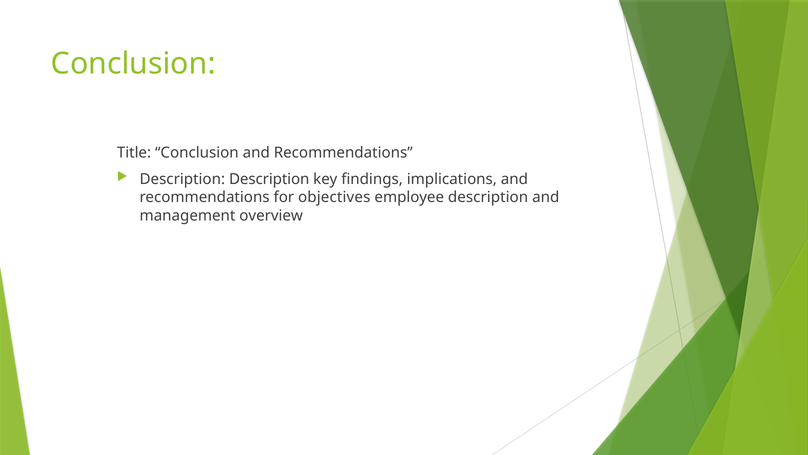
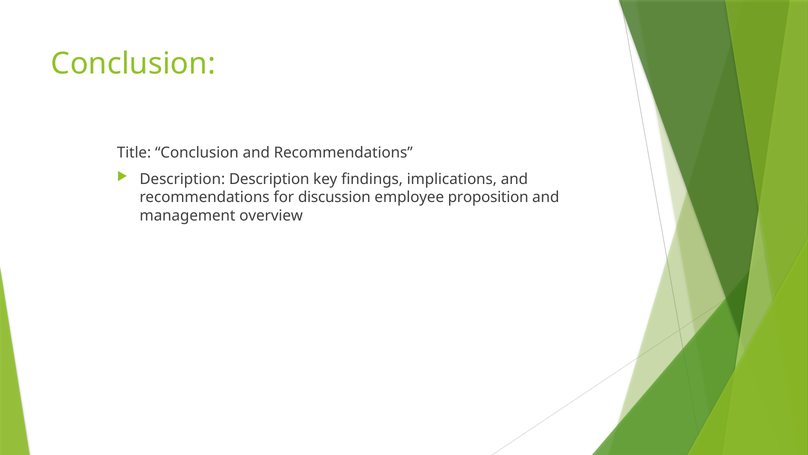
objectives: objectives -> discussion
employee description: description -> proposition
